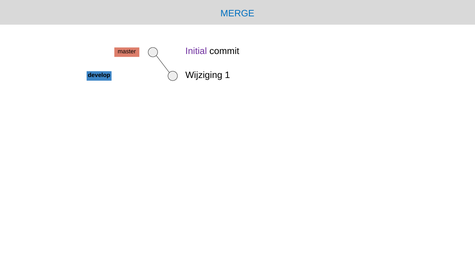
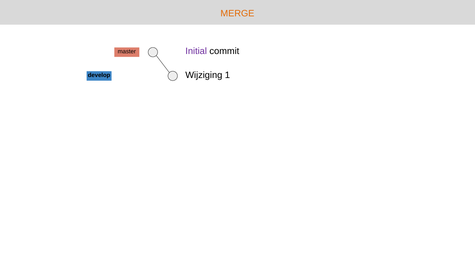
MERGE colour: blue -> orange
